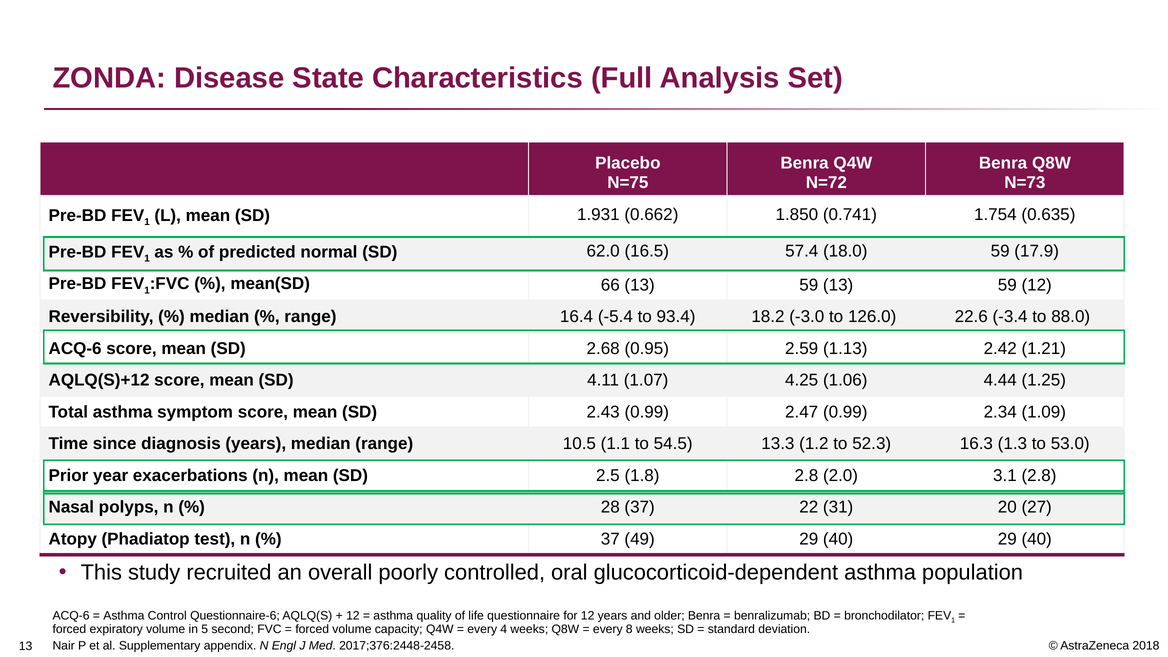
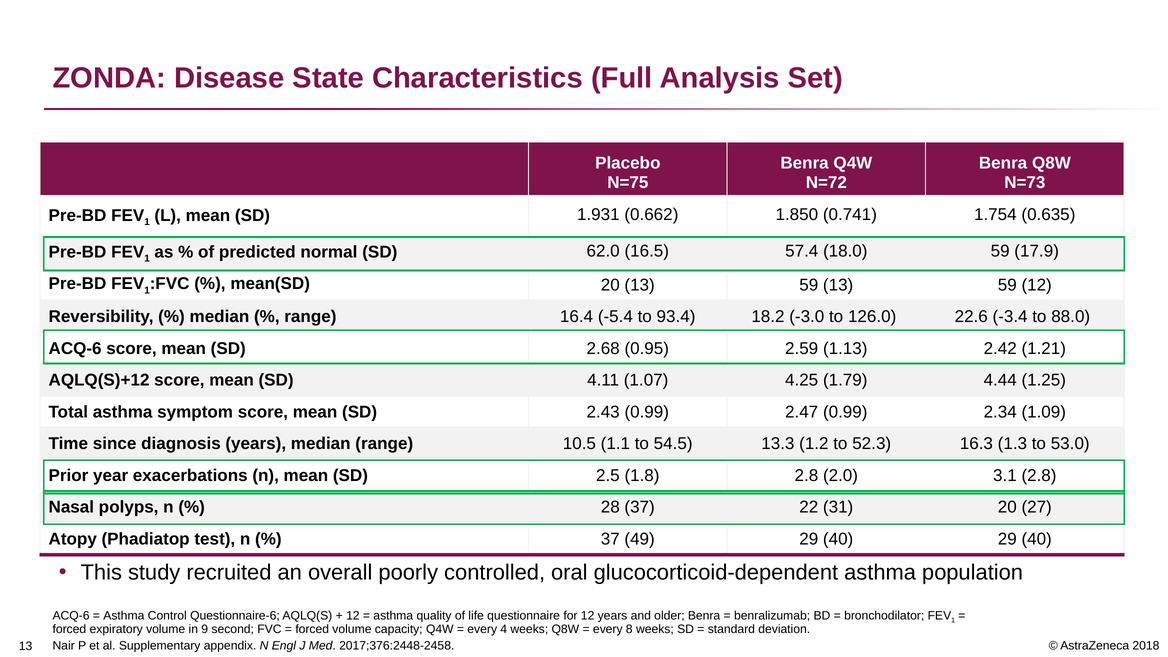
mean(SD 66: 66 -> 20
1.06: 1.06 -> 1.79
5: 5 -> 9
